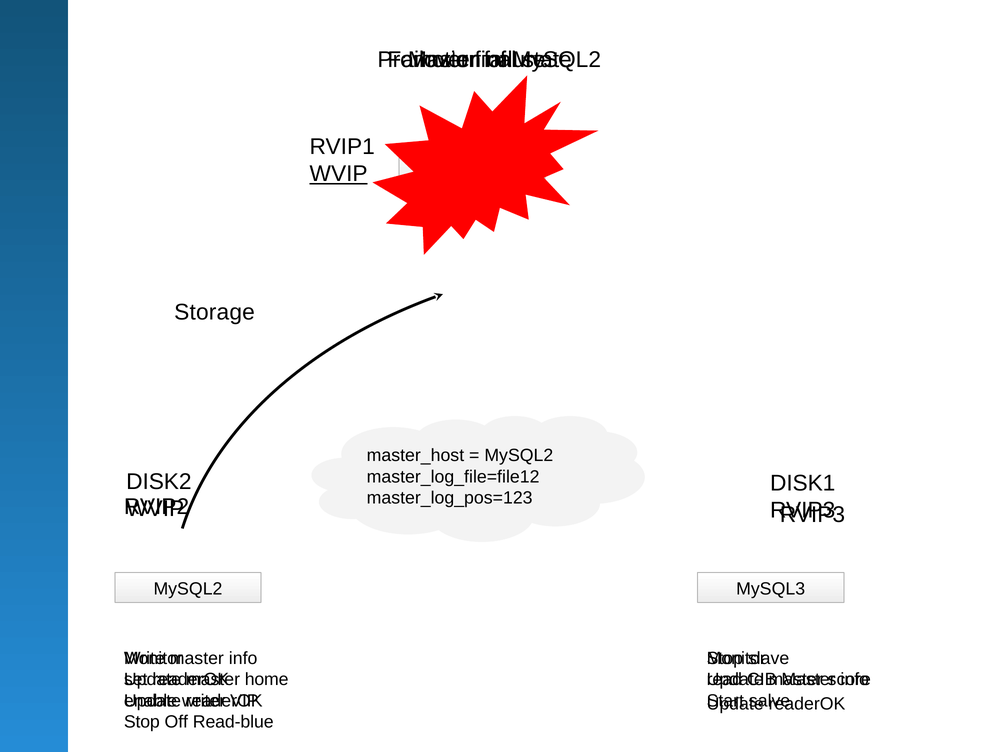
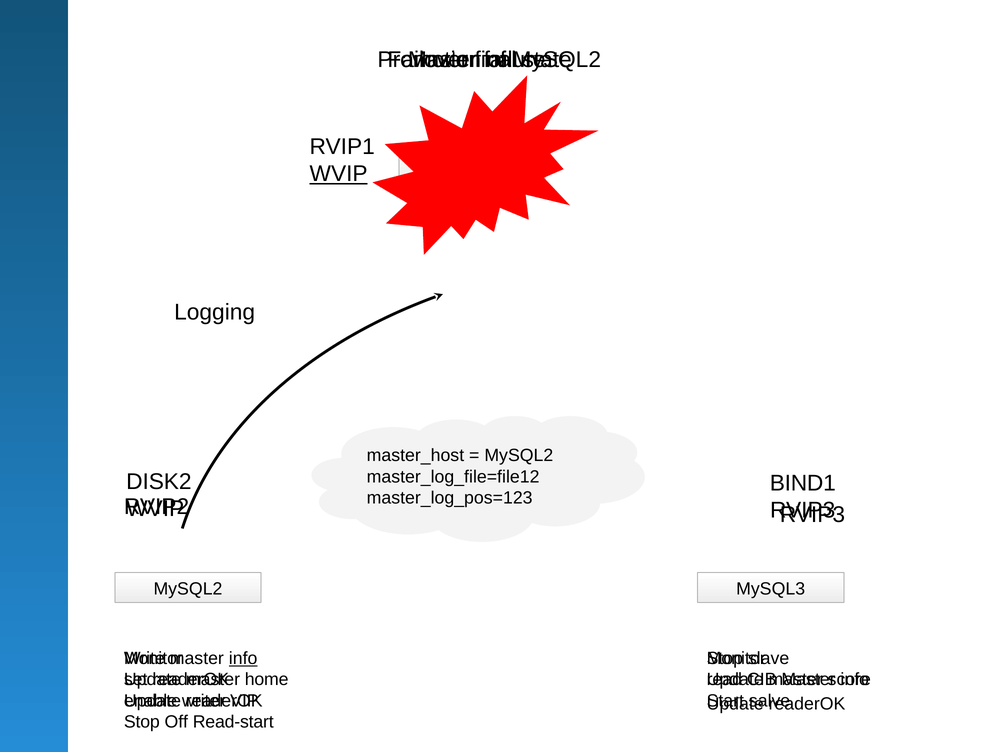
Storage: Storage -> Logging
DISK1: DISK1 -> BIND1
info at (243, 658) underline: none -> present
Read-blue: Read-blue -> Read-start
